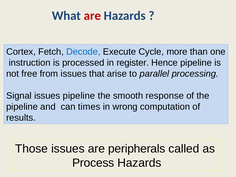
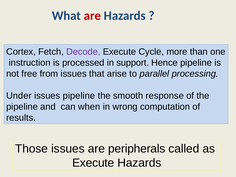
Decode colour: blue -> purple
register: register -> support
Signal: Signal -> Under
times: times -> when
Process at (93, 163): Process -> Execute
